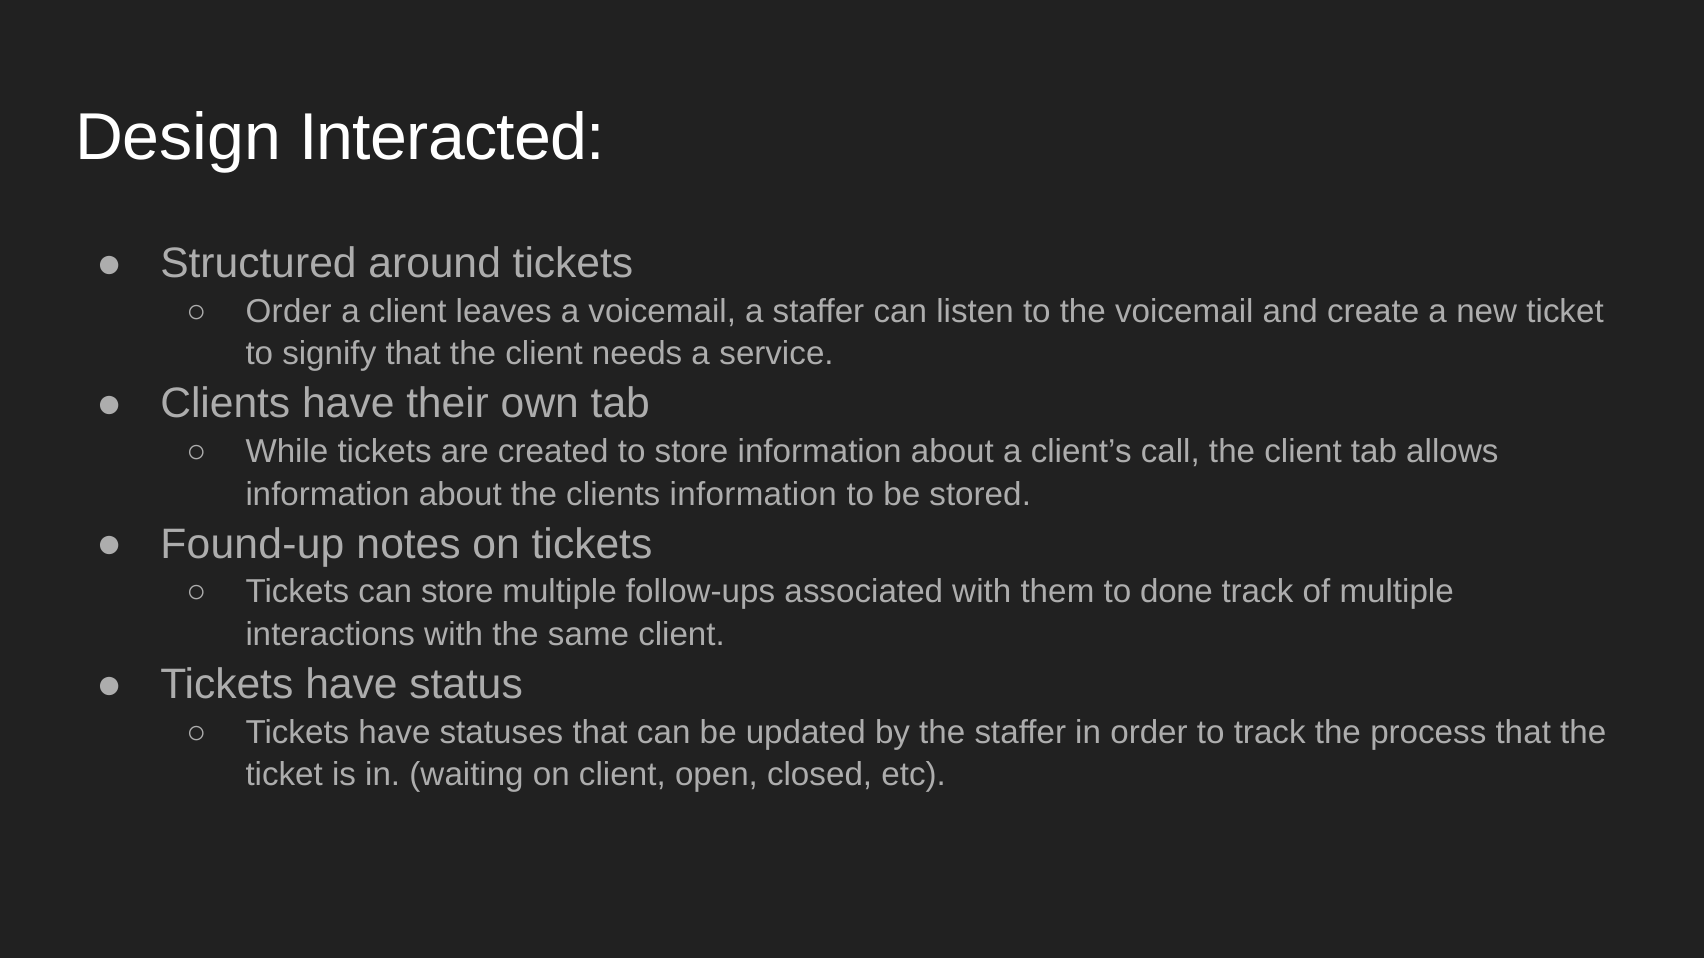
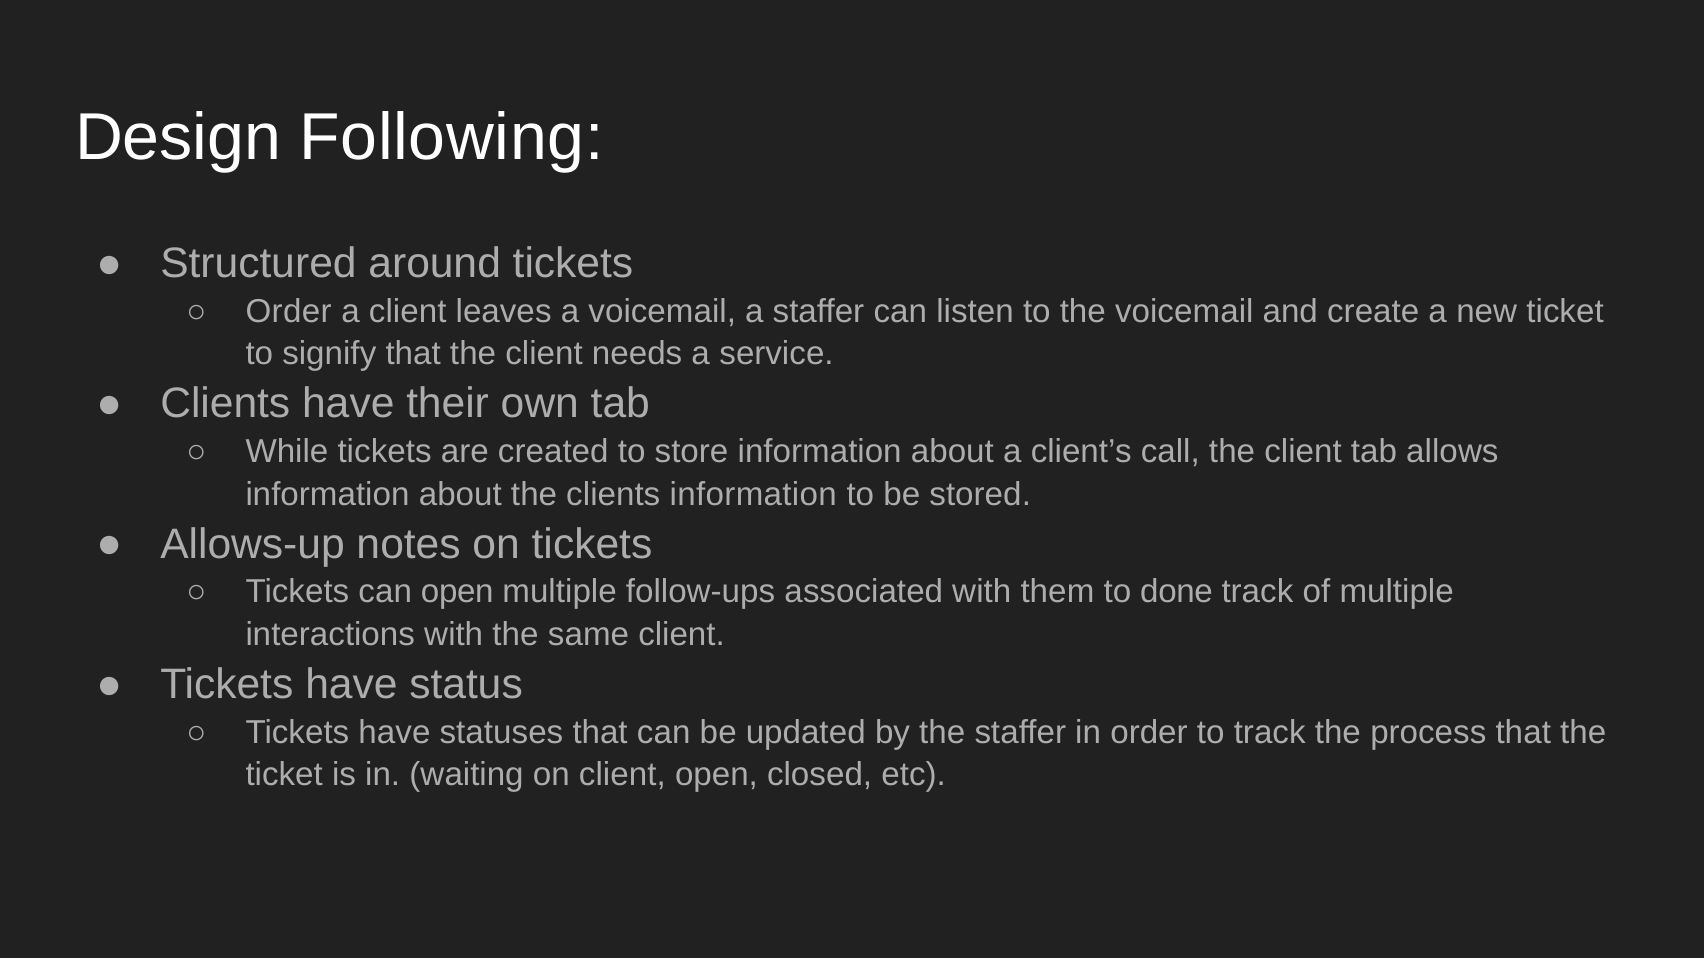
Interacted: Interacted -> Following
Found-up: Found-up -> Allows-up
can store: store -> open
